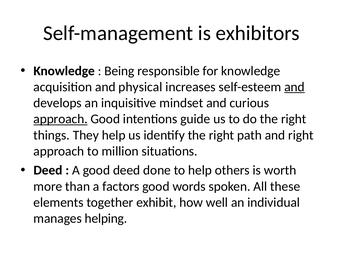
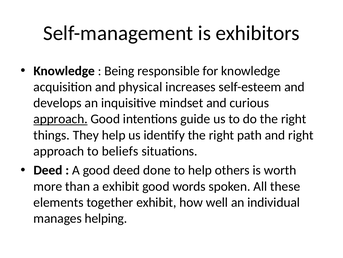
and at (295, 87) underline: present -> none
million: million -> beliefs
a factors: factors -> exhibit
